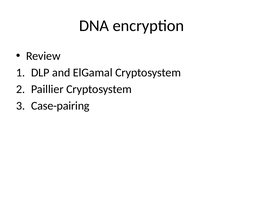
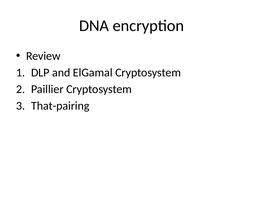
Case-pairing: Case-pairing -> That-pairing
